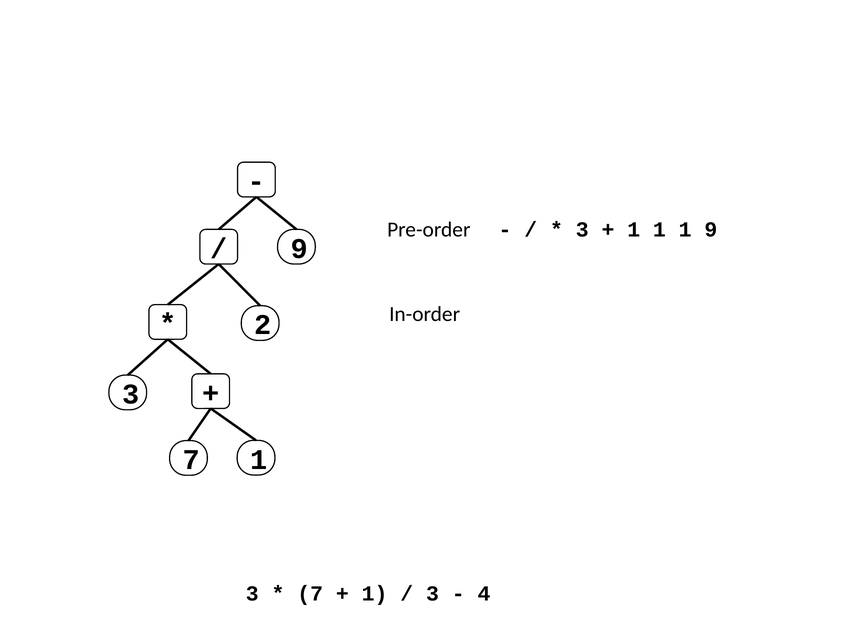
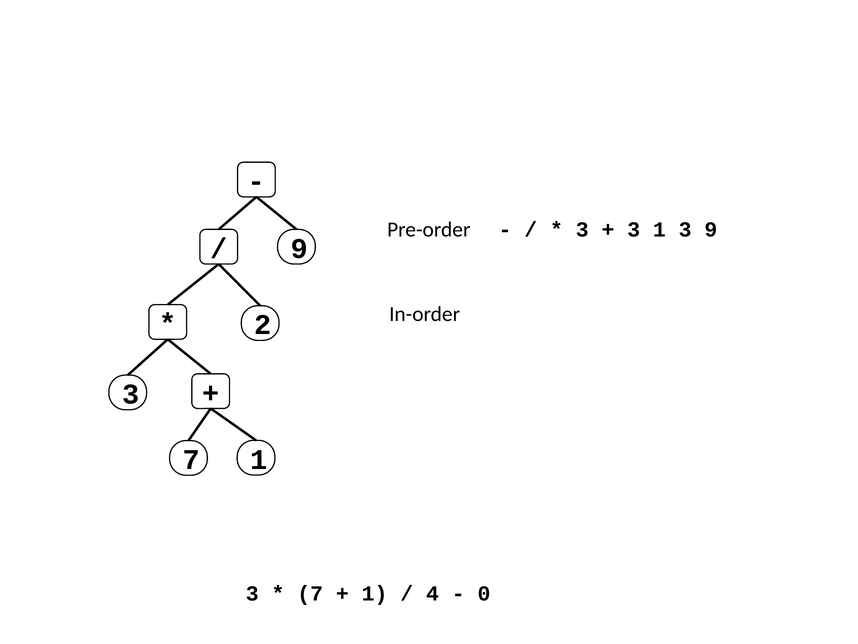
1 at (634, 229): 1 -> 3
1 at (685, 229): 1 -> 3
3 at (432, 593): 3 -> 4
4: 4 -> 0
